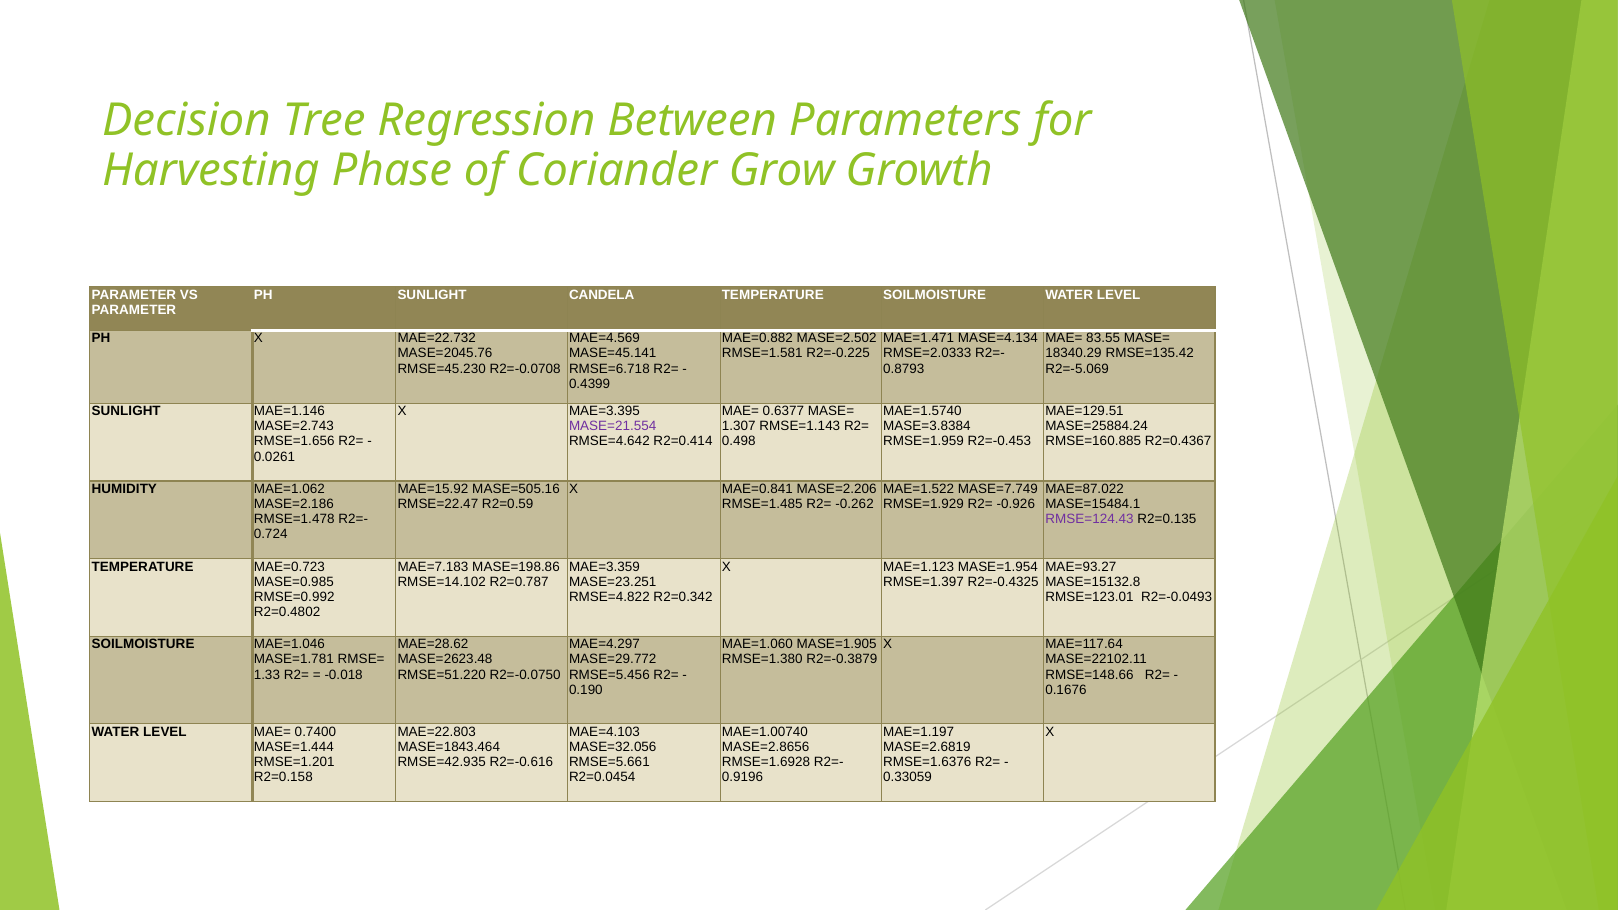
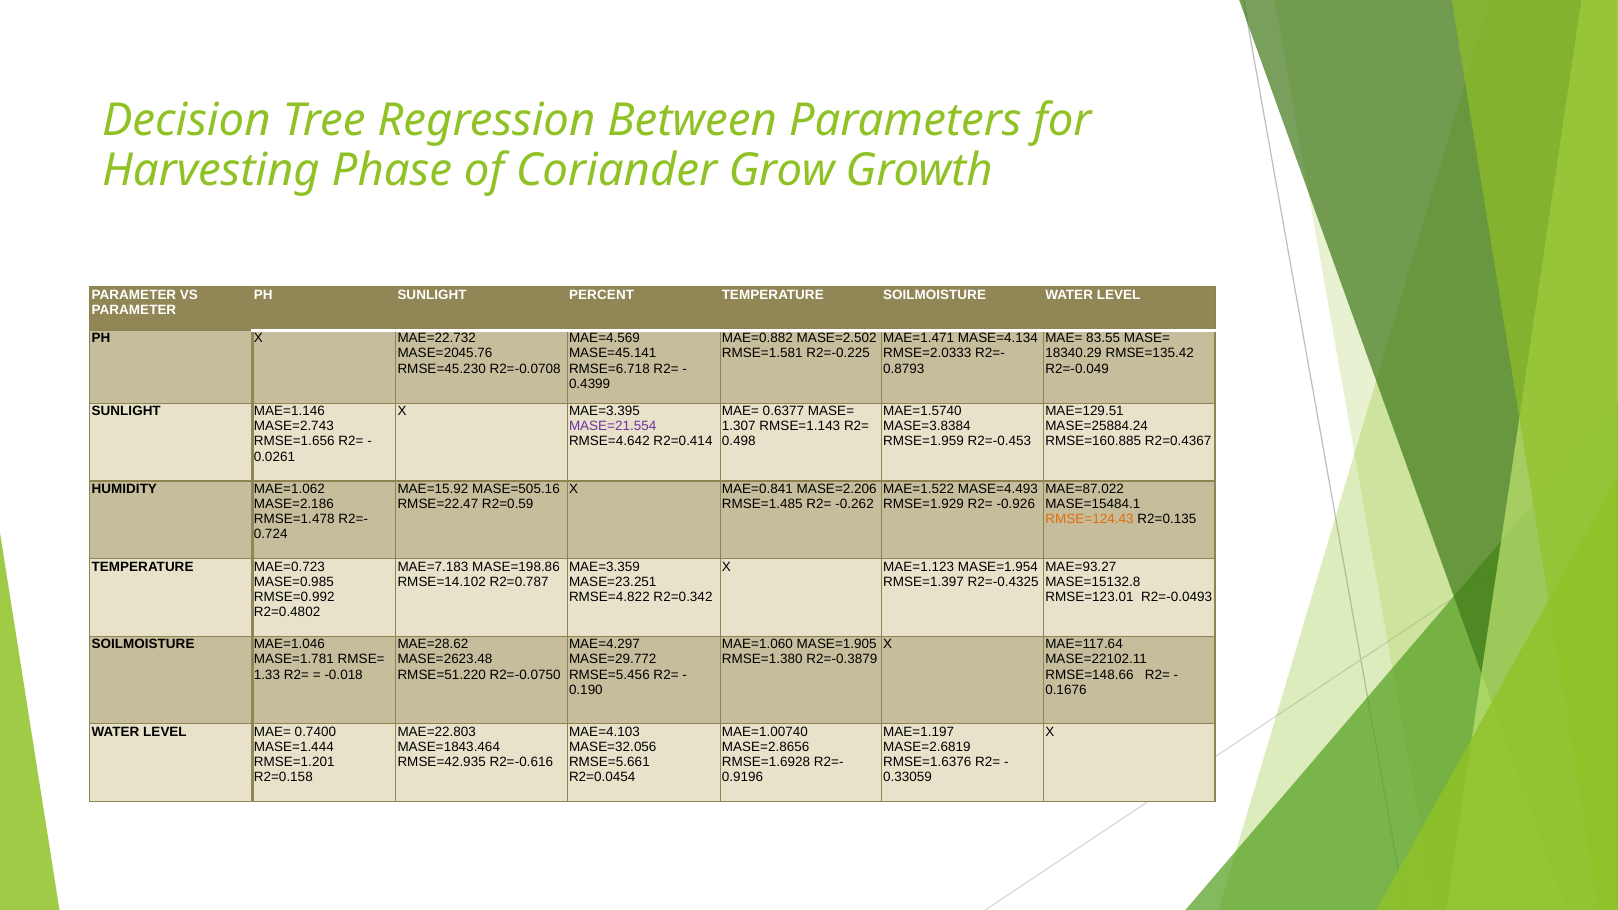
CANDELA: CANDELA -> PERCENT
R2=-5.069: R2=-5.069 -> R2=-0.049
MASE=7.749: MASE=7.749 -> MASE=4.493
RMSE=124.43 colour: purple -> orange
